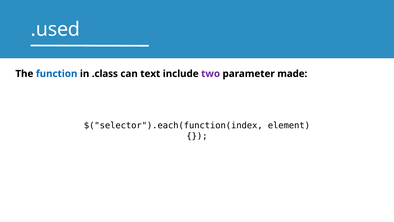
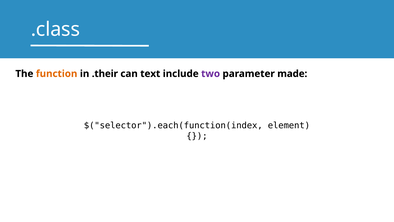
.used: .used -> .class
function colour: blue -> orange
.class: .class -> .their
